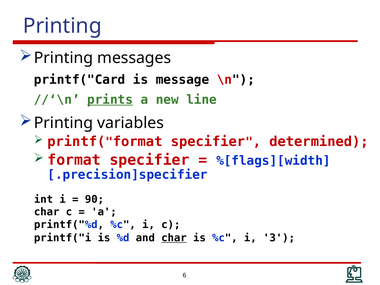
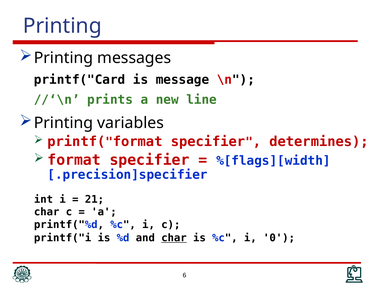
prints underline: present -> none
determined: determined -> determines
90: 90 -> 21
3: 3 -> 0
